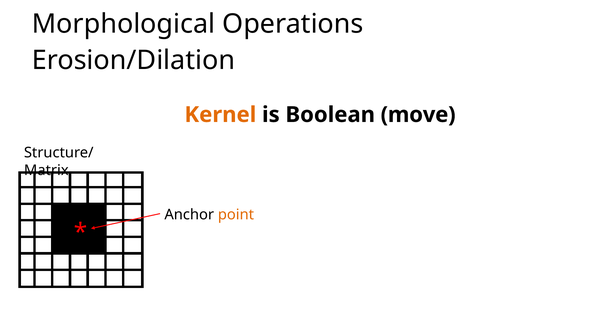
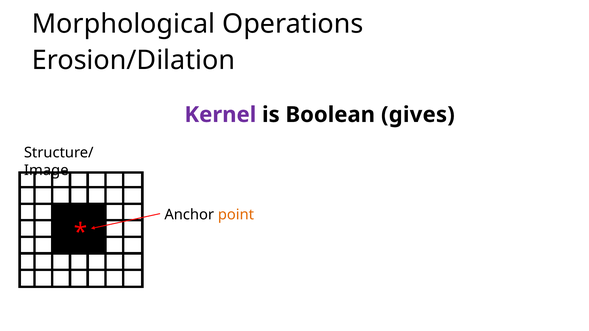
Kernel colour: orange -> purple
move: move -> gives
Matrix: Matrix -> Image
